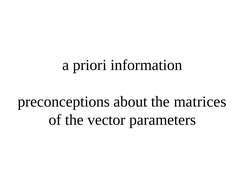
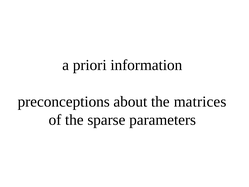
vector: vector -> sparse
